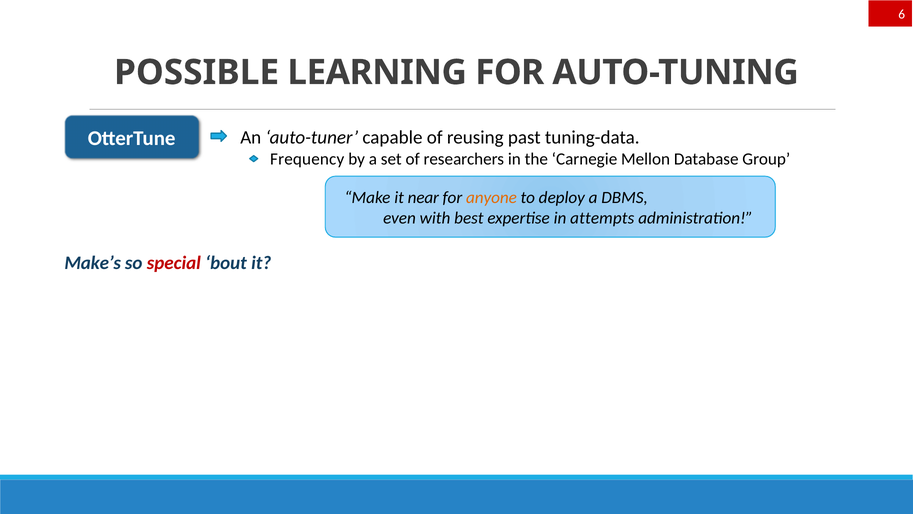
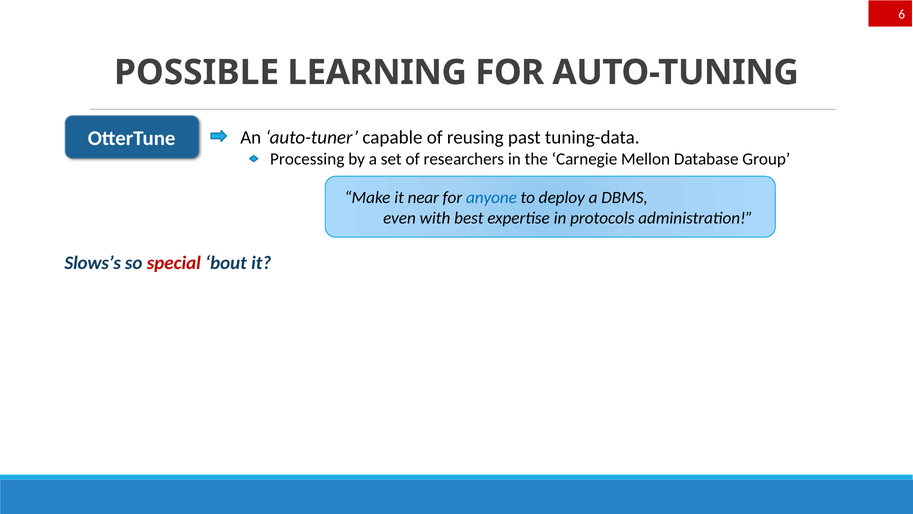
Frequency: Frequency -> Processing
anyone colour: orange -> blue
attempts: attempts -> protocols
Make’s: Make’s -> Slows’s
